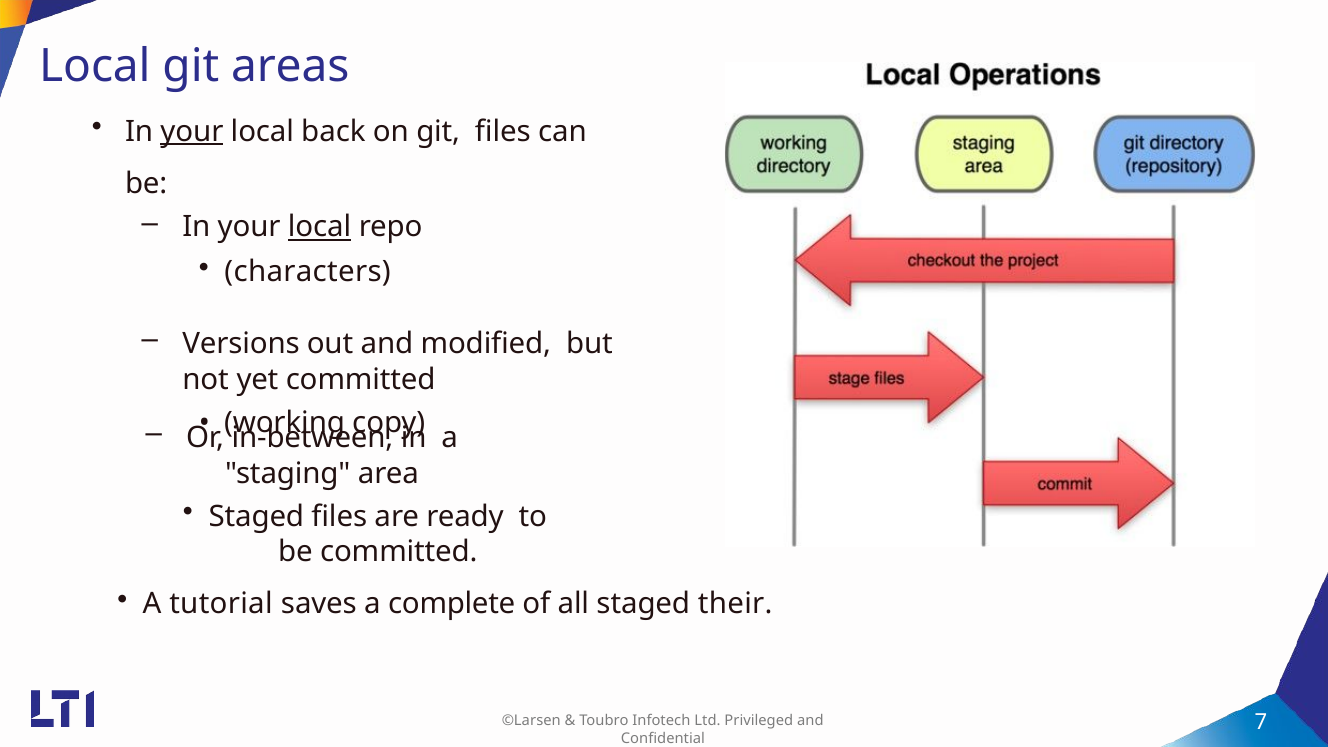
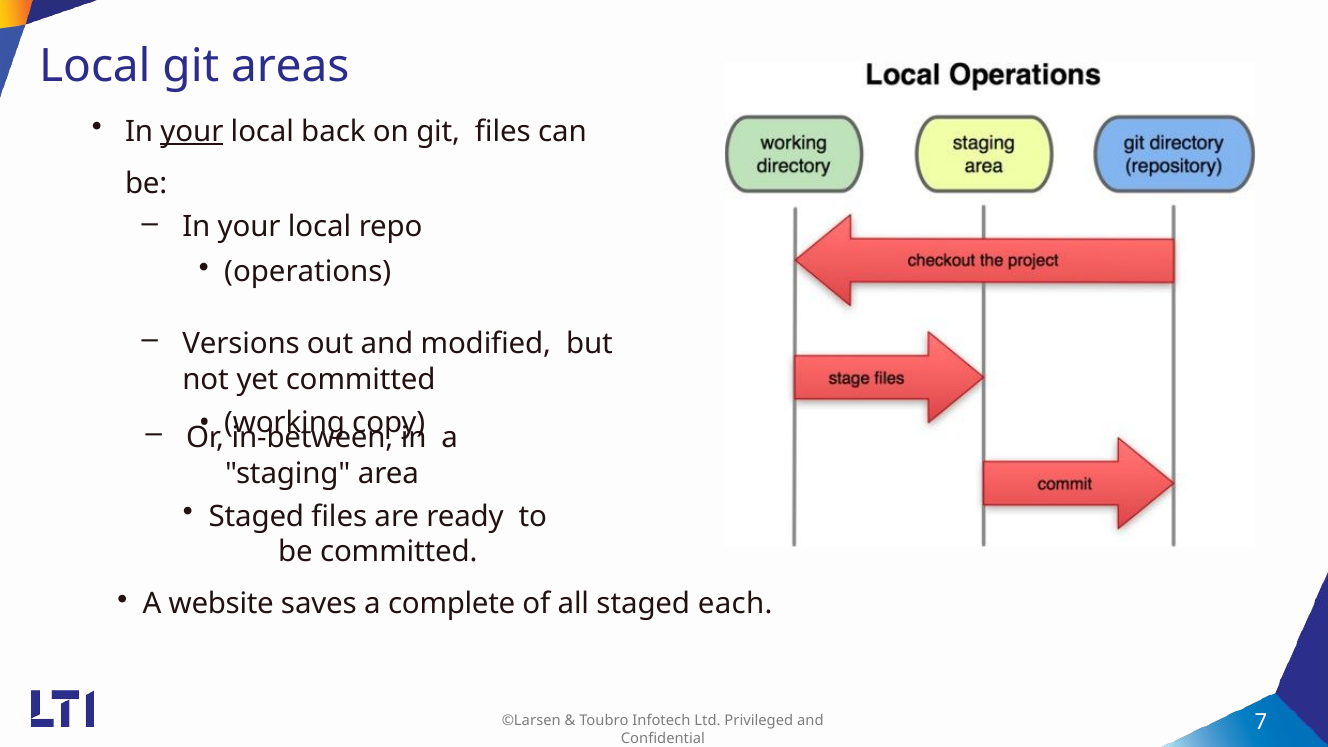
local at (320, 227) underline: present -> none
characters: characters -> operations
tutorial: tutorial -> website
their: their -> each
